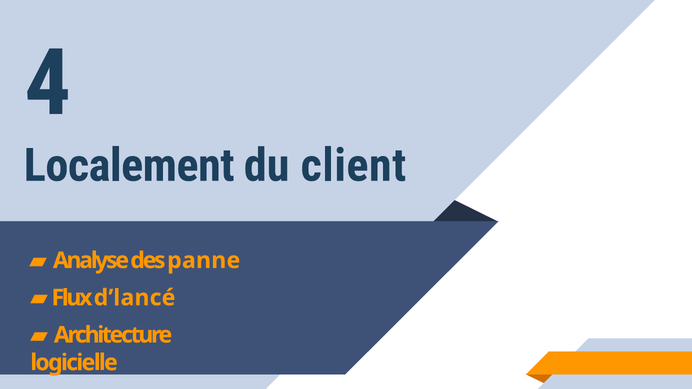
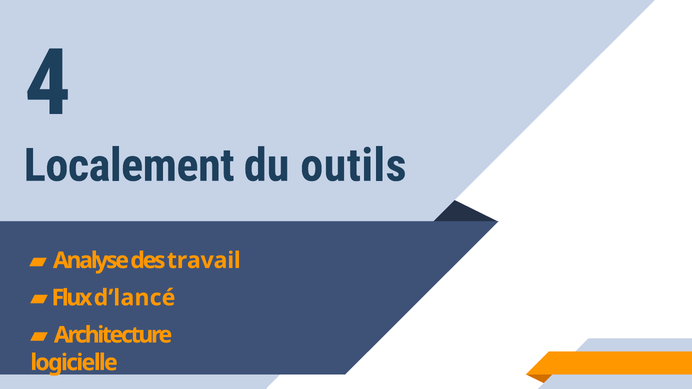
client: client -> outils
panne: panne -> travail
